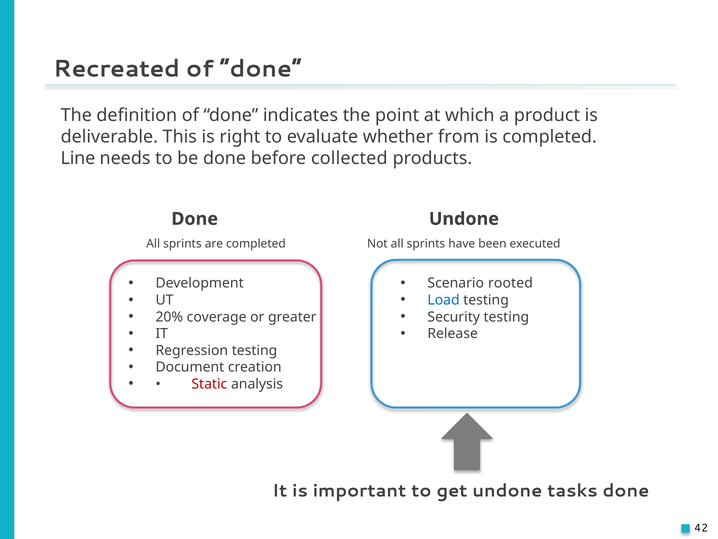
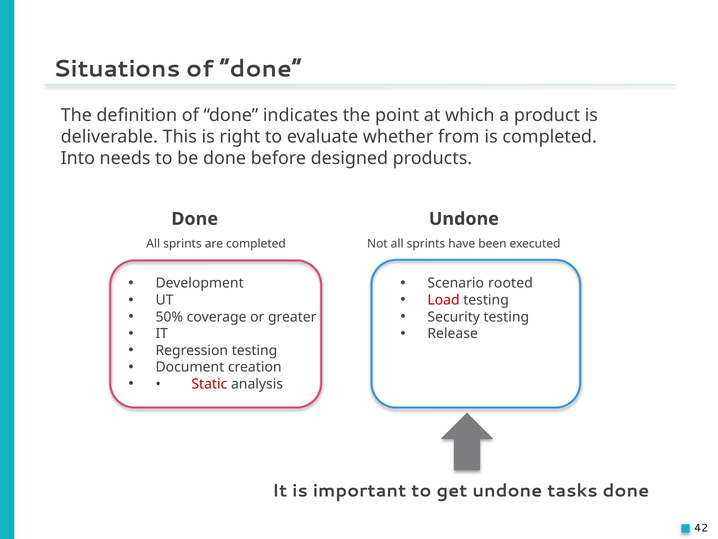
Recreated: Recreated -> Situations
Line: Line -> Into
collected: collected -> designed
Load colour: blue -> red
20%: 20% -> 50%
